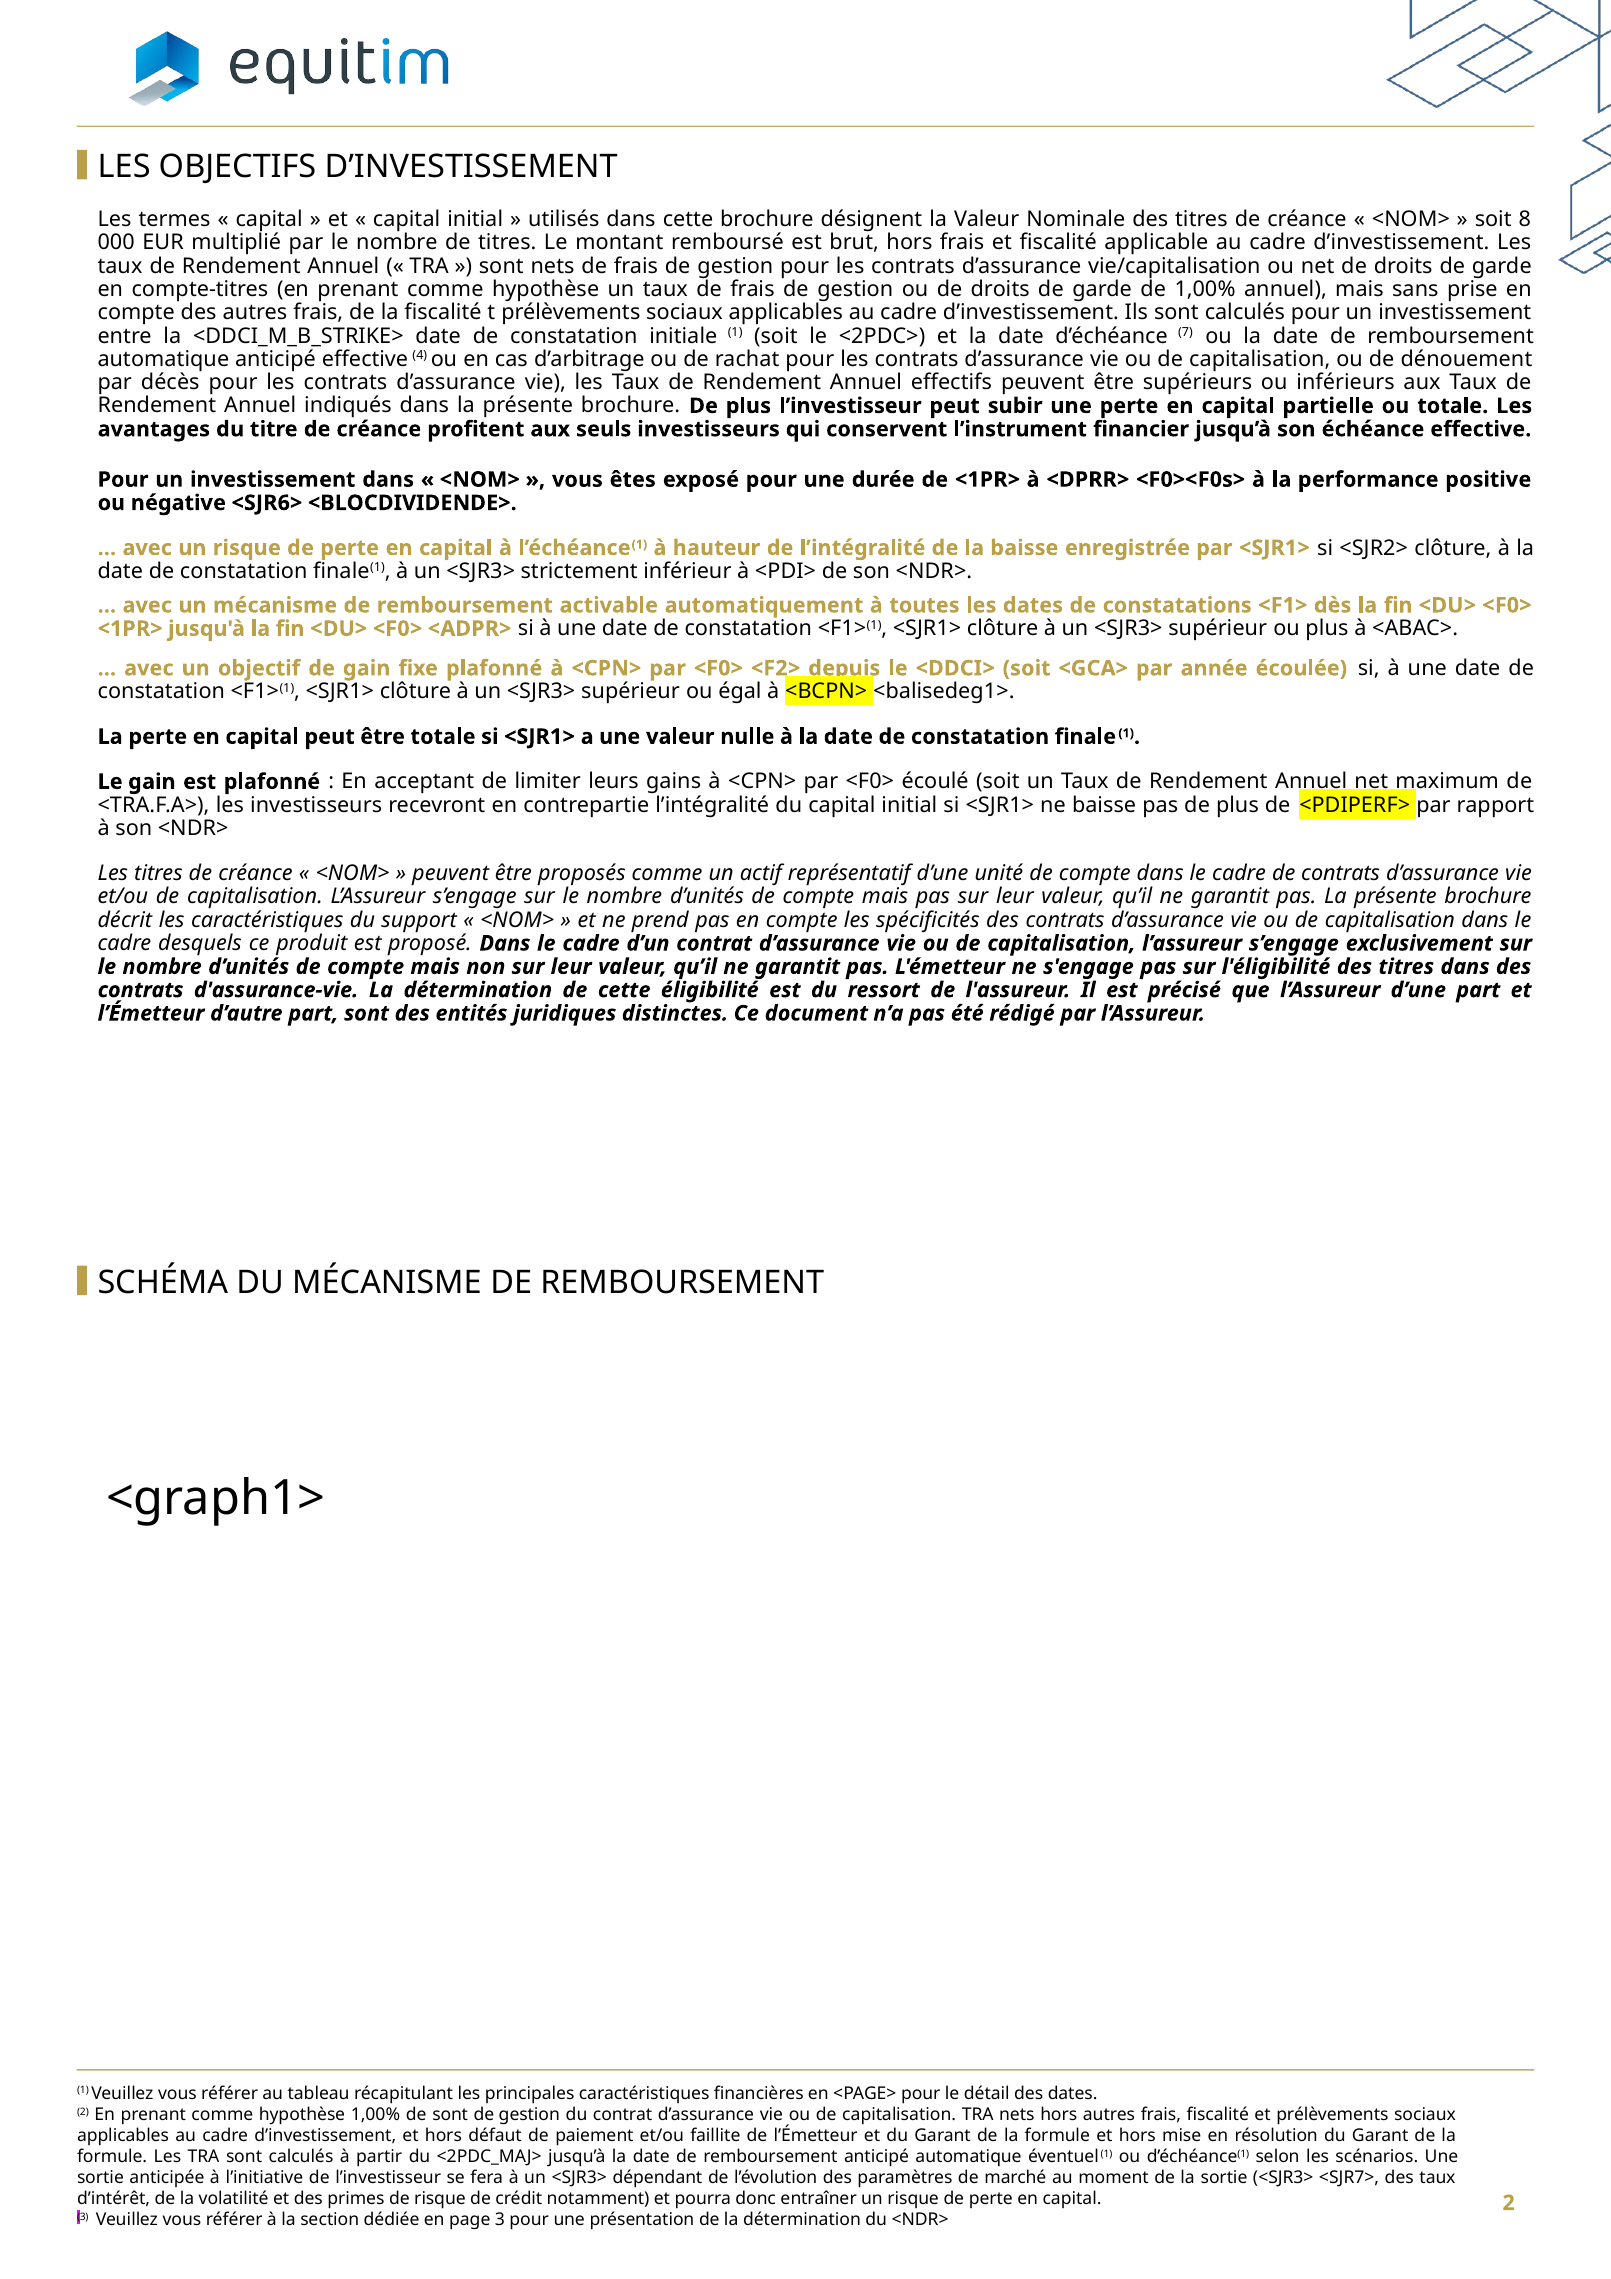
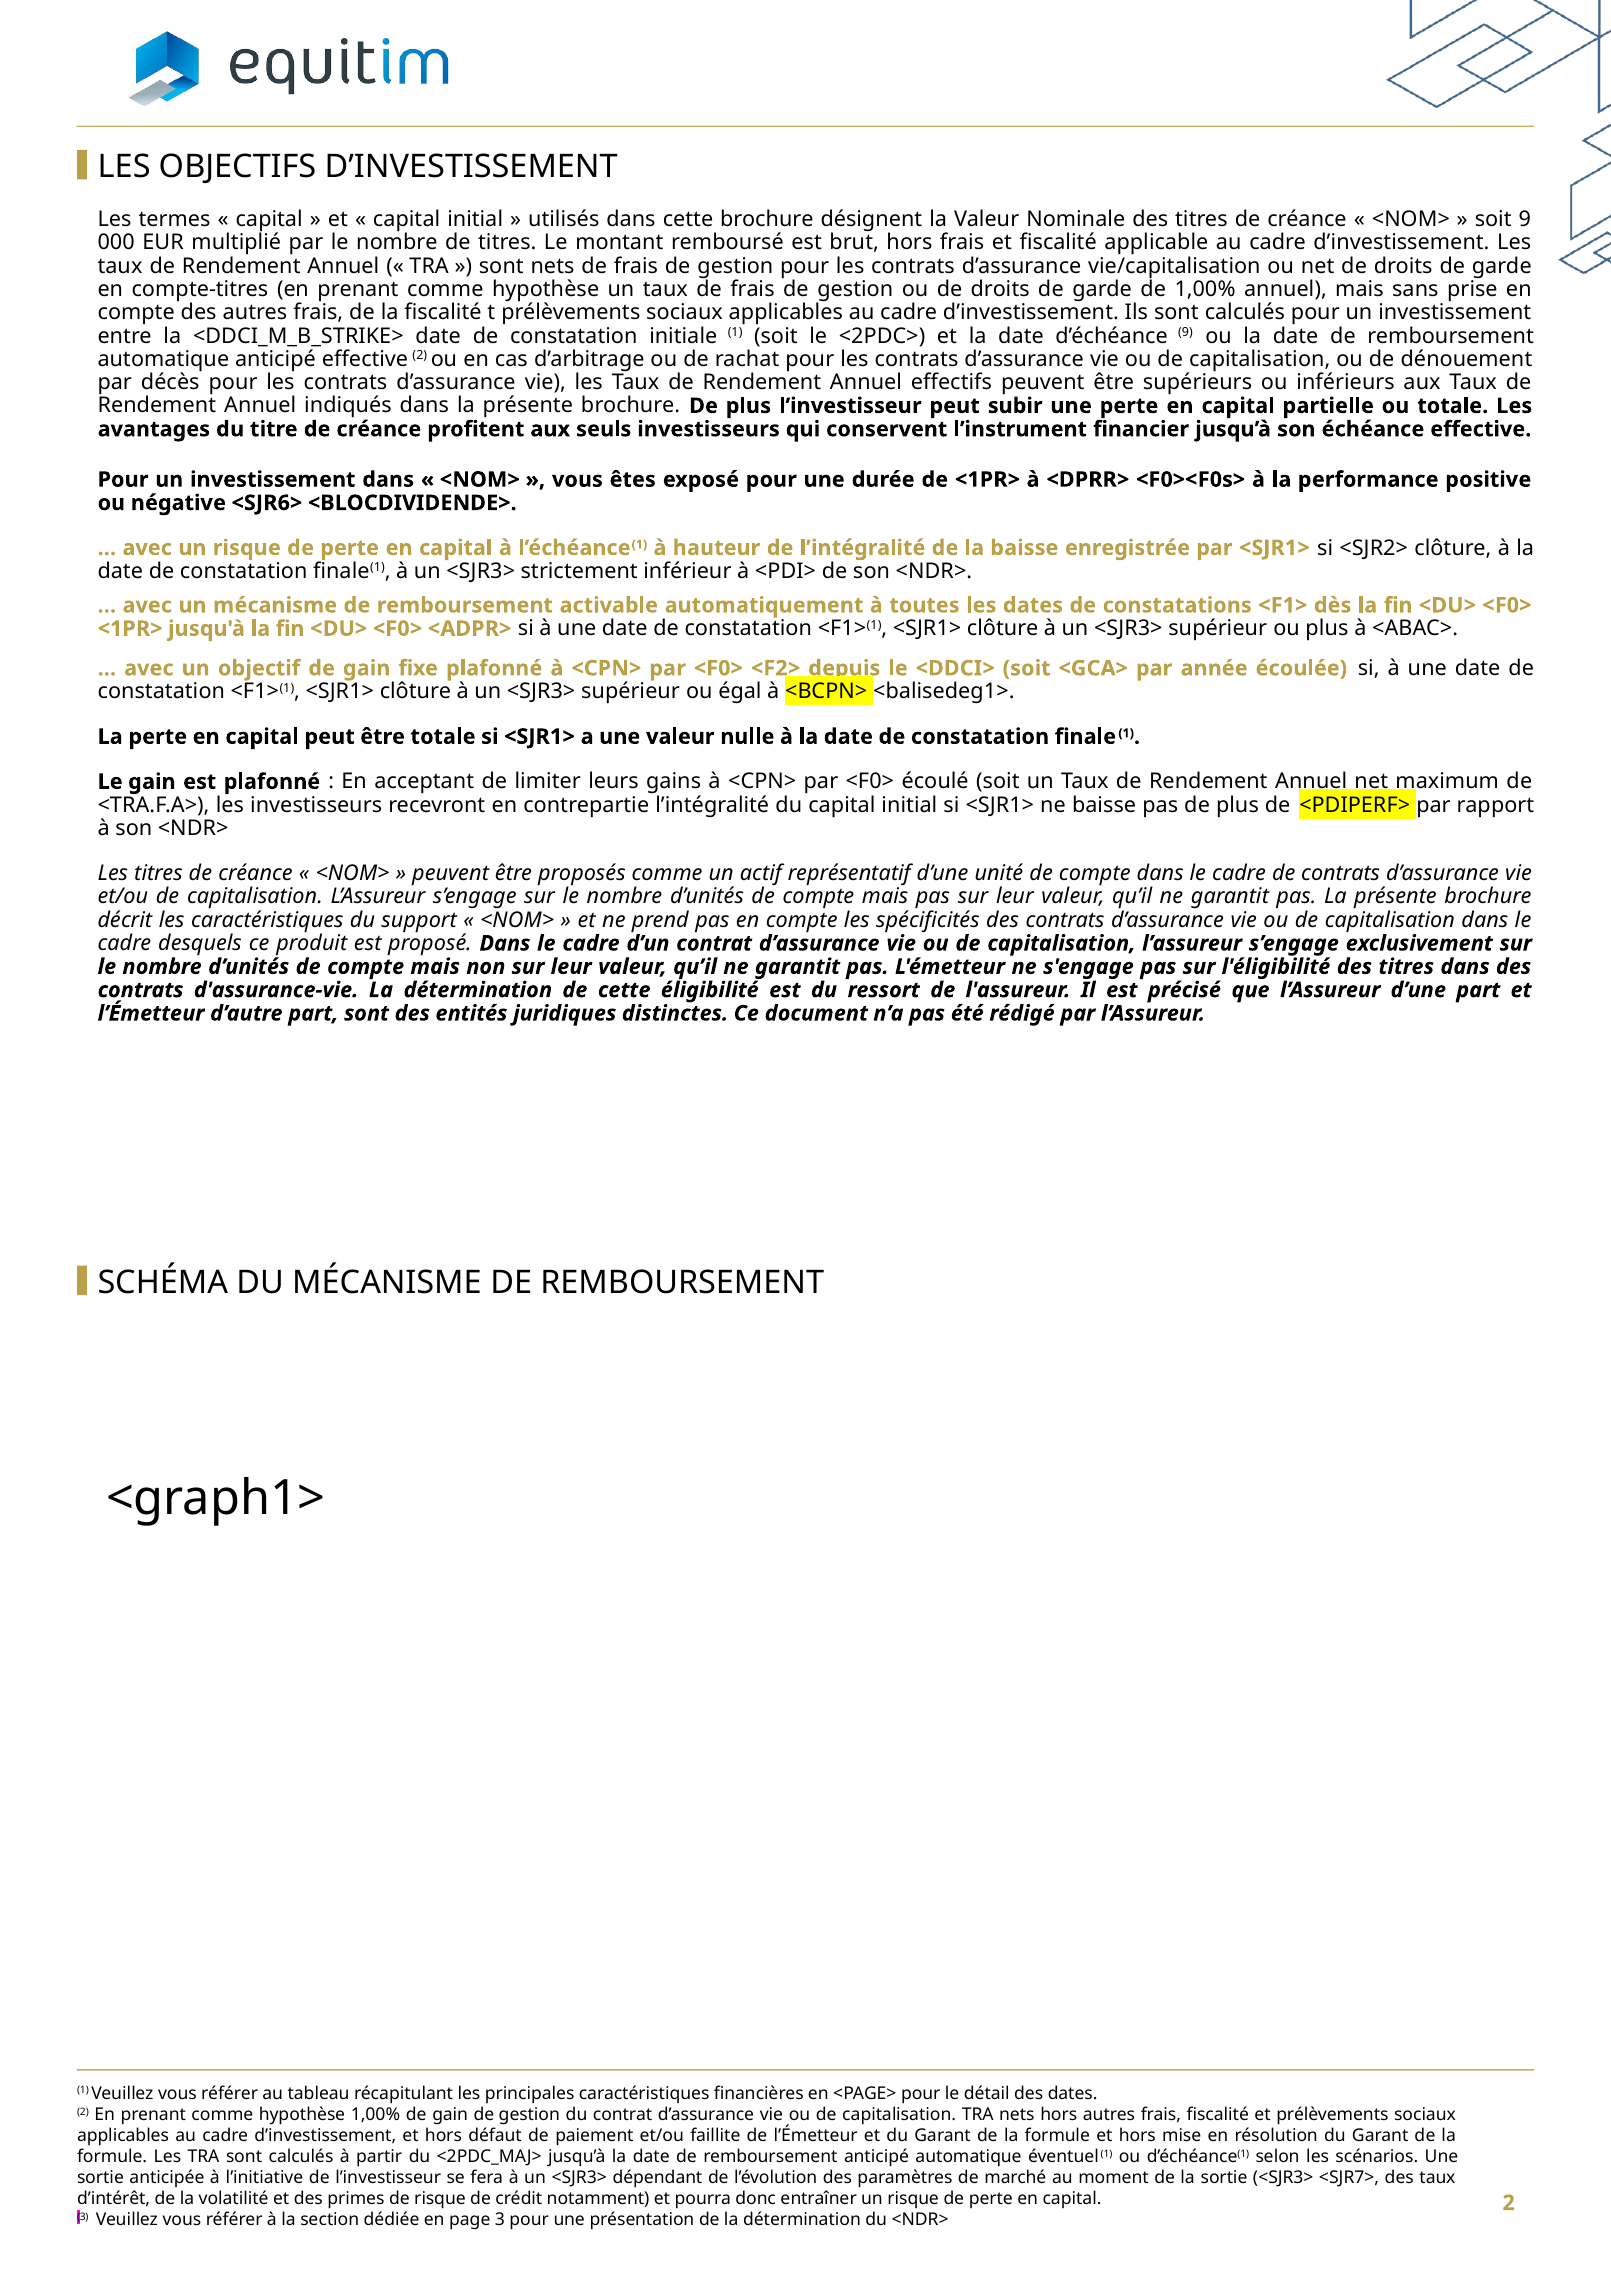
soit 8: 8 -> 9
d’échéance 7: 7 -> 9
effective 4: 4 -> 2
1,00% de sont: sont -> gain
